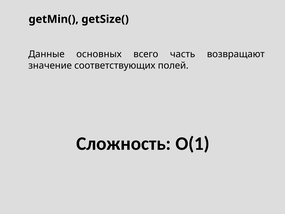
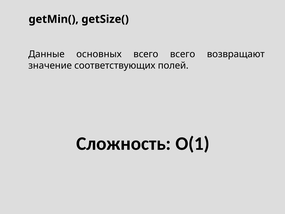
всего часть: часть -> всего
